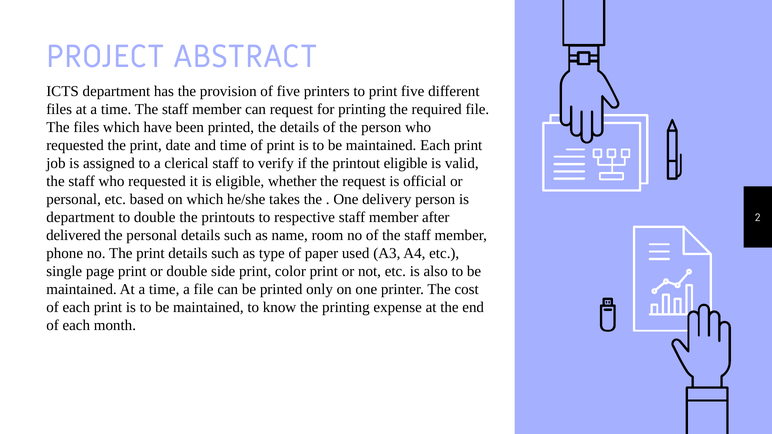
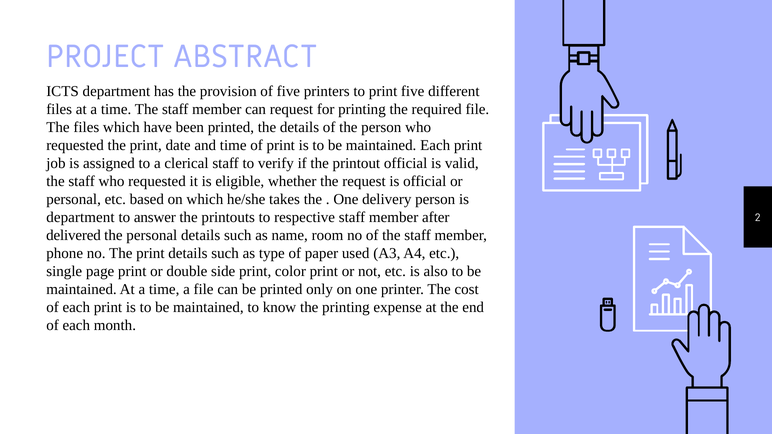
printout eligible: eligible -> official
to double: double -> answer
